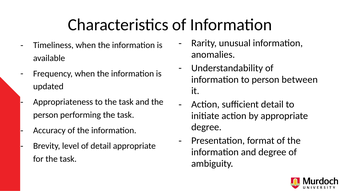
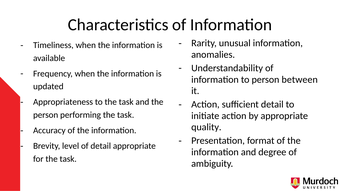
degree at (206, 127): degree -> quality
